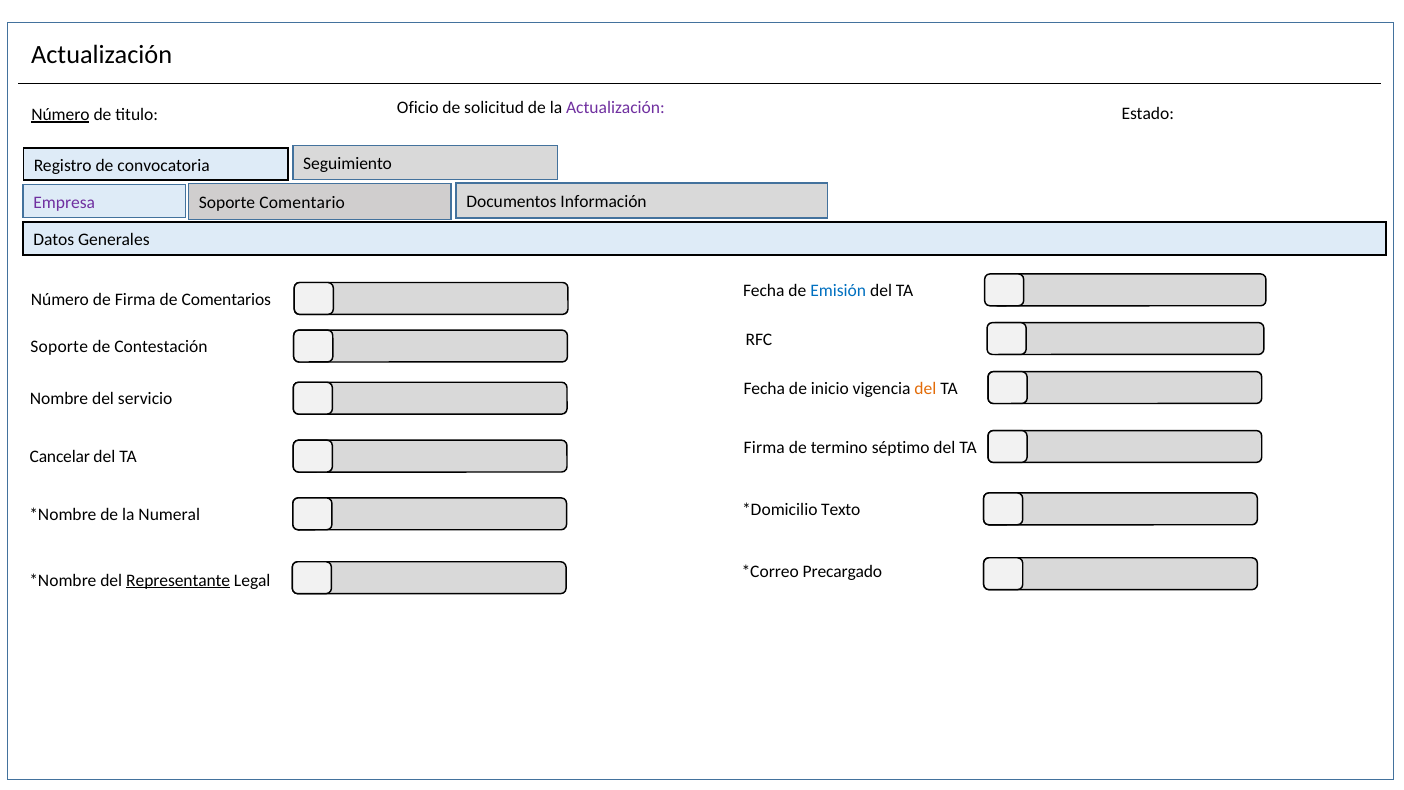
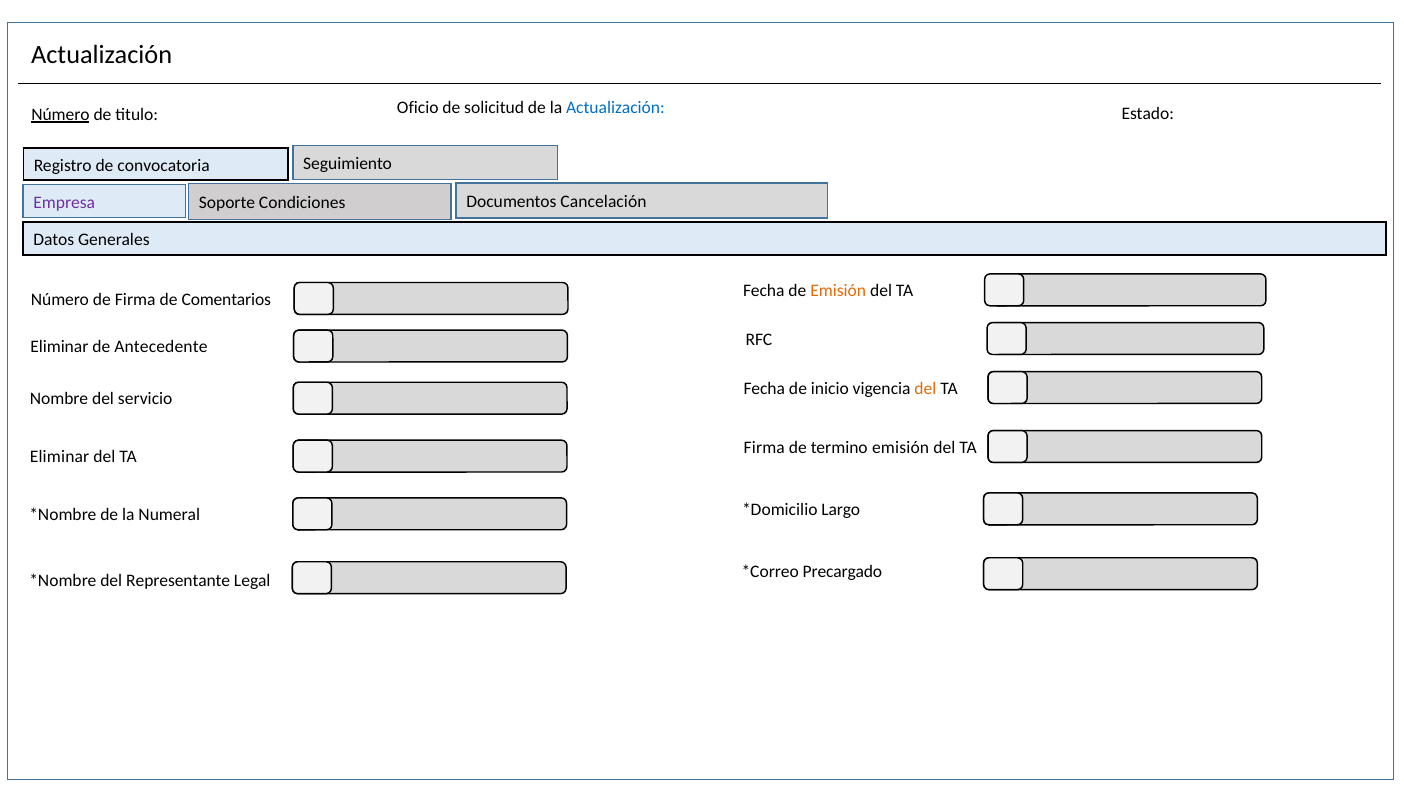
Actualización at (615, 108) colour: purple -> blue
Información: Información -> Cancelación
Comentario: Comentario -> Condiciones
Emisión at (838, 291) colour: blue -> orange
Soporte at (59, 347): Soporte -> Eliminar
Contestación: Contestación -> Antecedente
termino séptimo: séptimo -> emisión
Cancelar at (60, 457): Cancelar -> Eliminar
Texto: Texto -> Largo
Representante underline: present -> none
